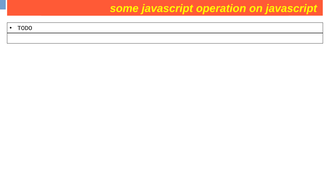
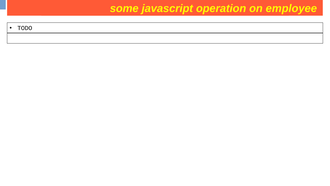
javascript at (291, 9): javascript -> employee
